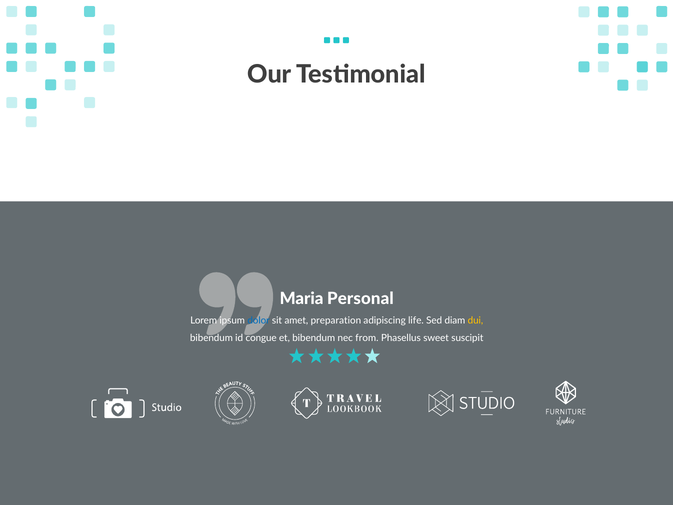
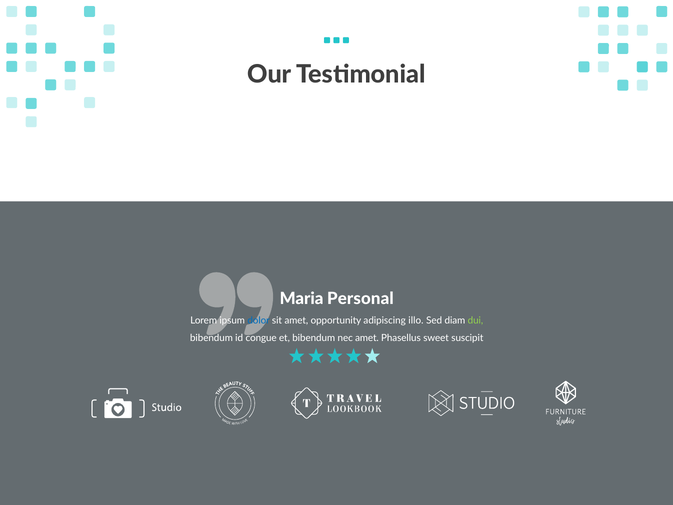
preparation: preparation -> opportunity
life: life -> illo
dui colour: yellow -> light green
nec from: from -> amet
